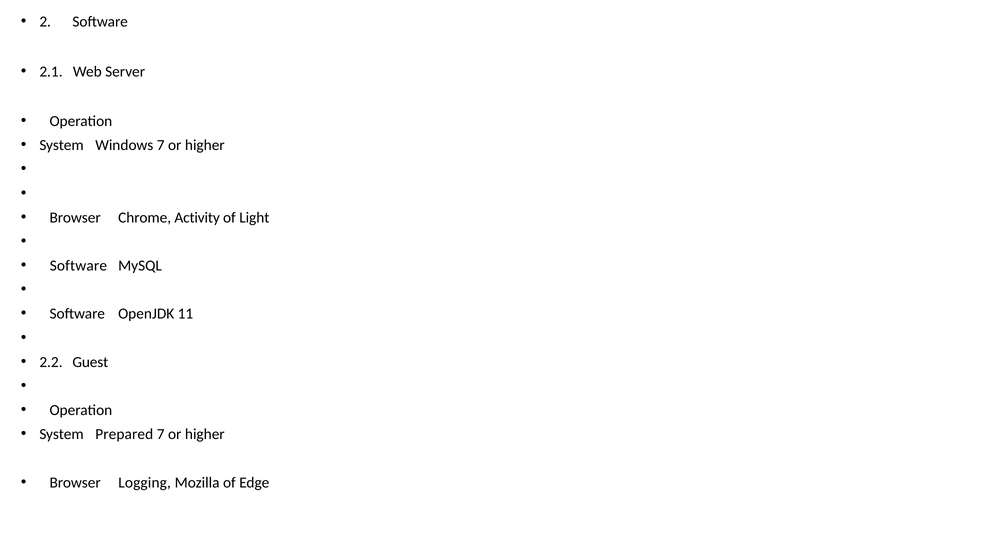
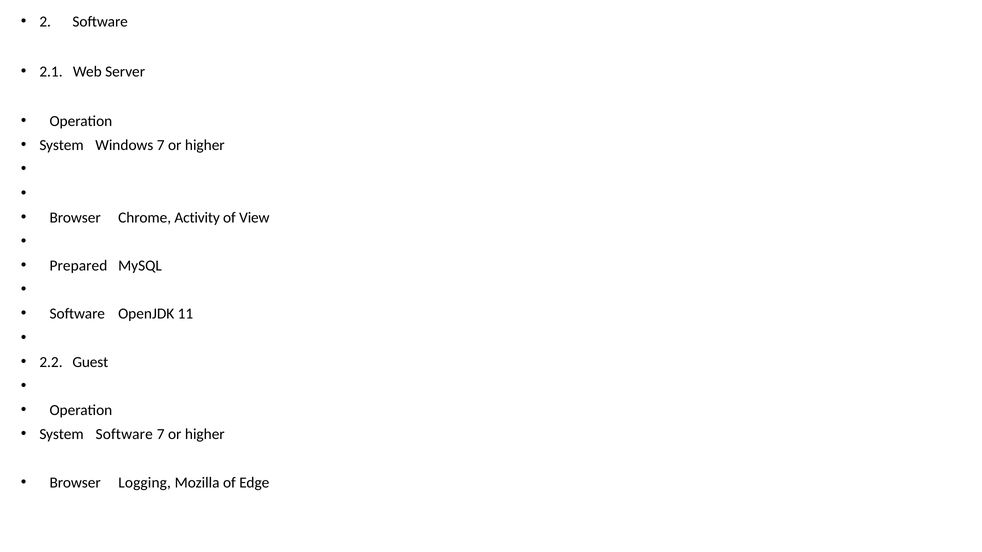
Light: Light -> View
Software at (78, 266): Software -> Prepared
System Prepared: Prepared -> Software
